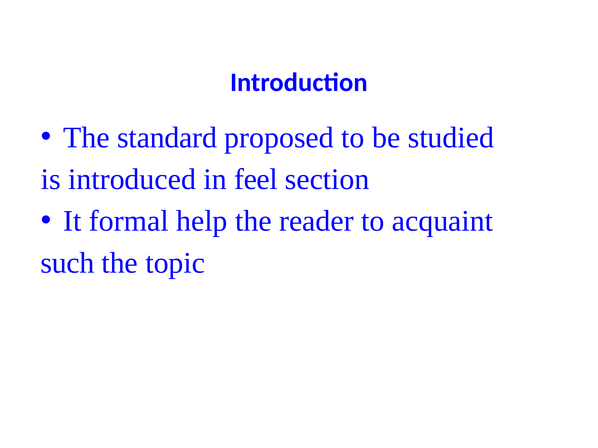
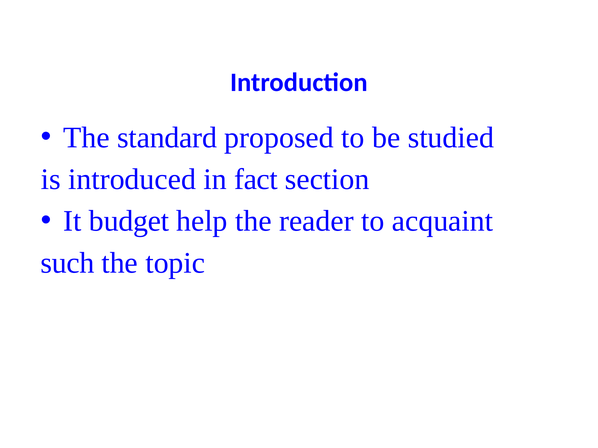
feel: feel -> fact
formal: formal -> budget
